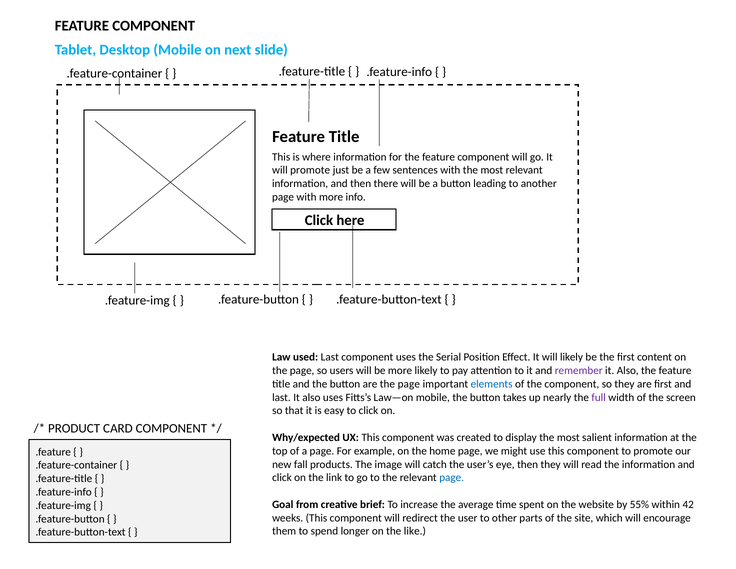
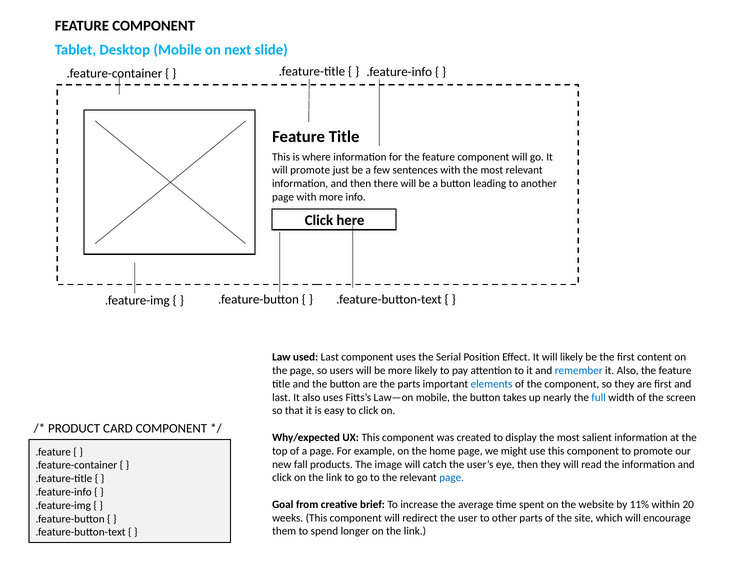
remember colour: purple -> blue
are the page: page -> parts
full colour: purple -> blue
55%: 55% -> 11%
42: 42 -> 20
longer on the like: like -> link
